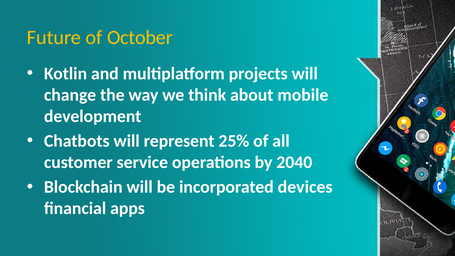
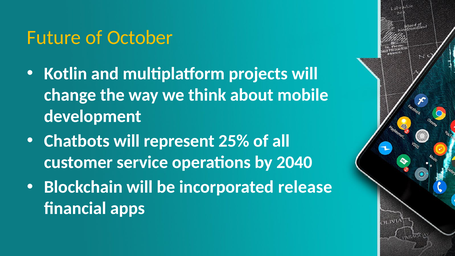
devices: devices -> release
